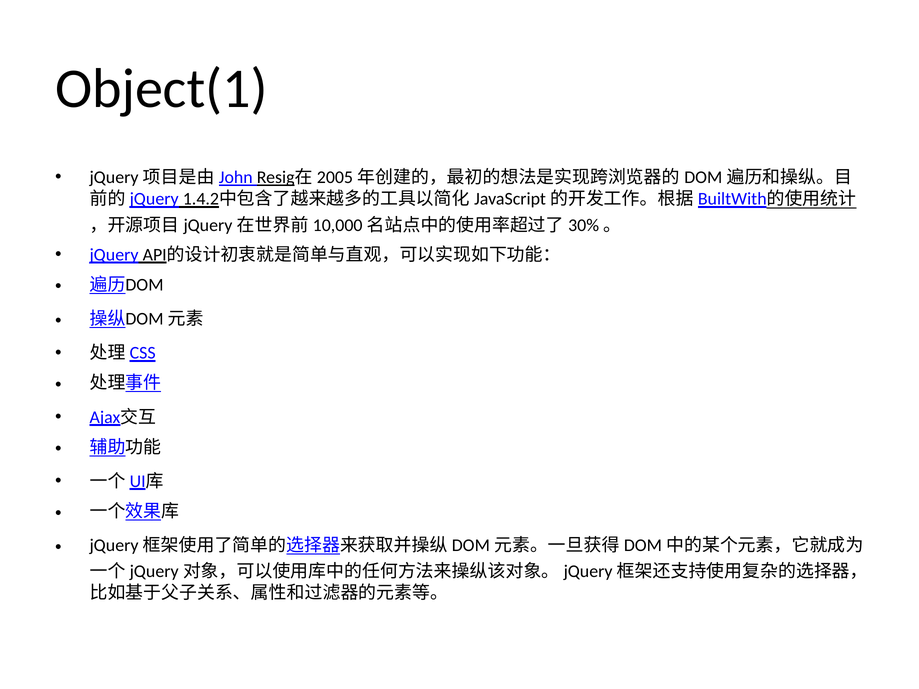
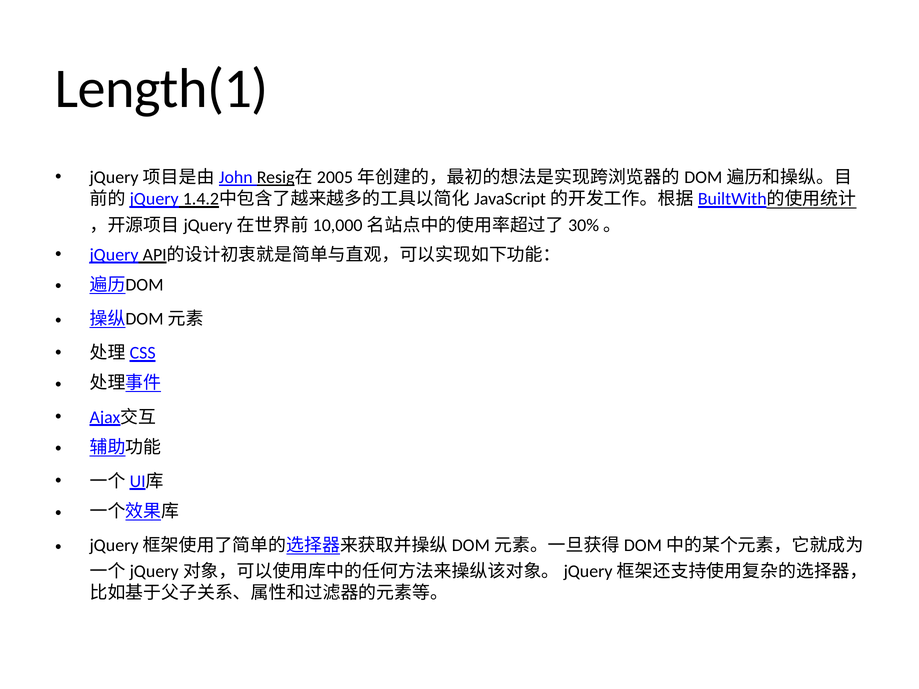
Object(1: Object(1 -> Length(1
